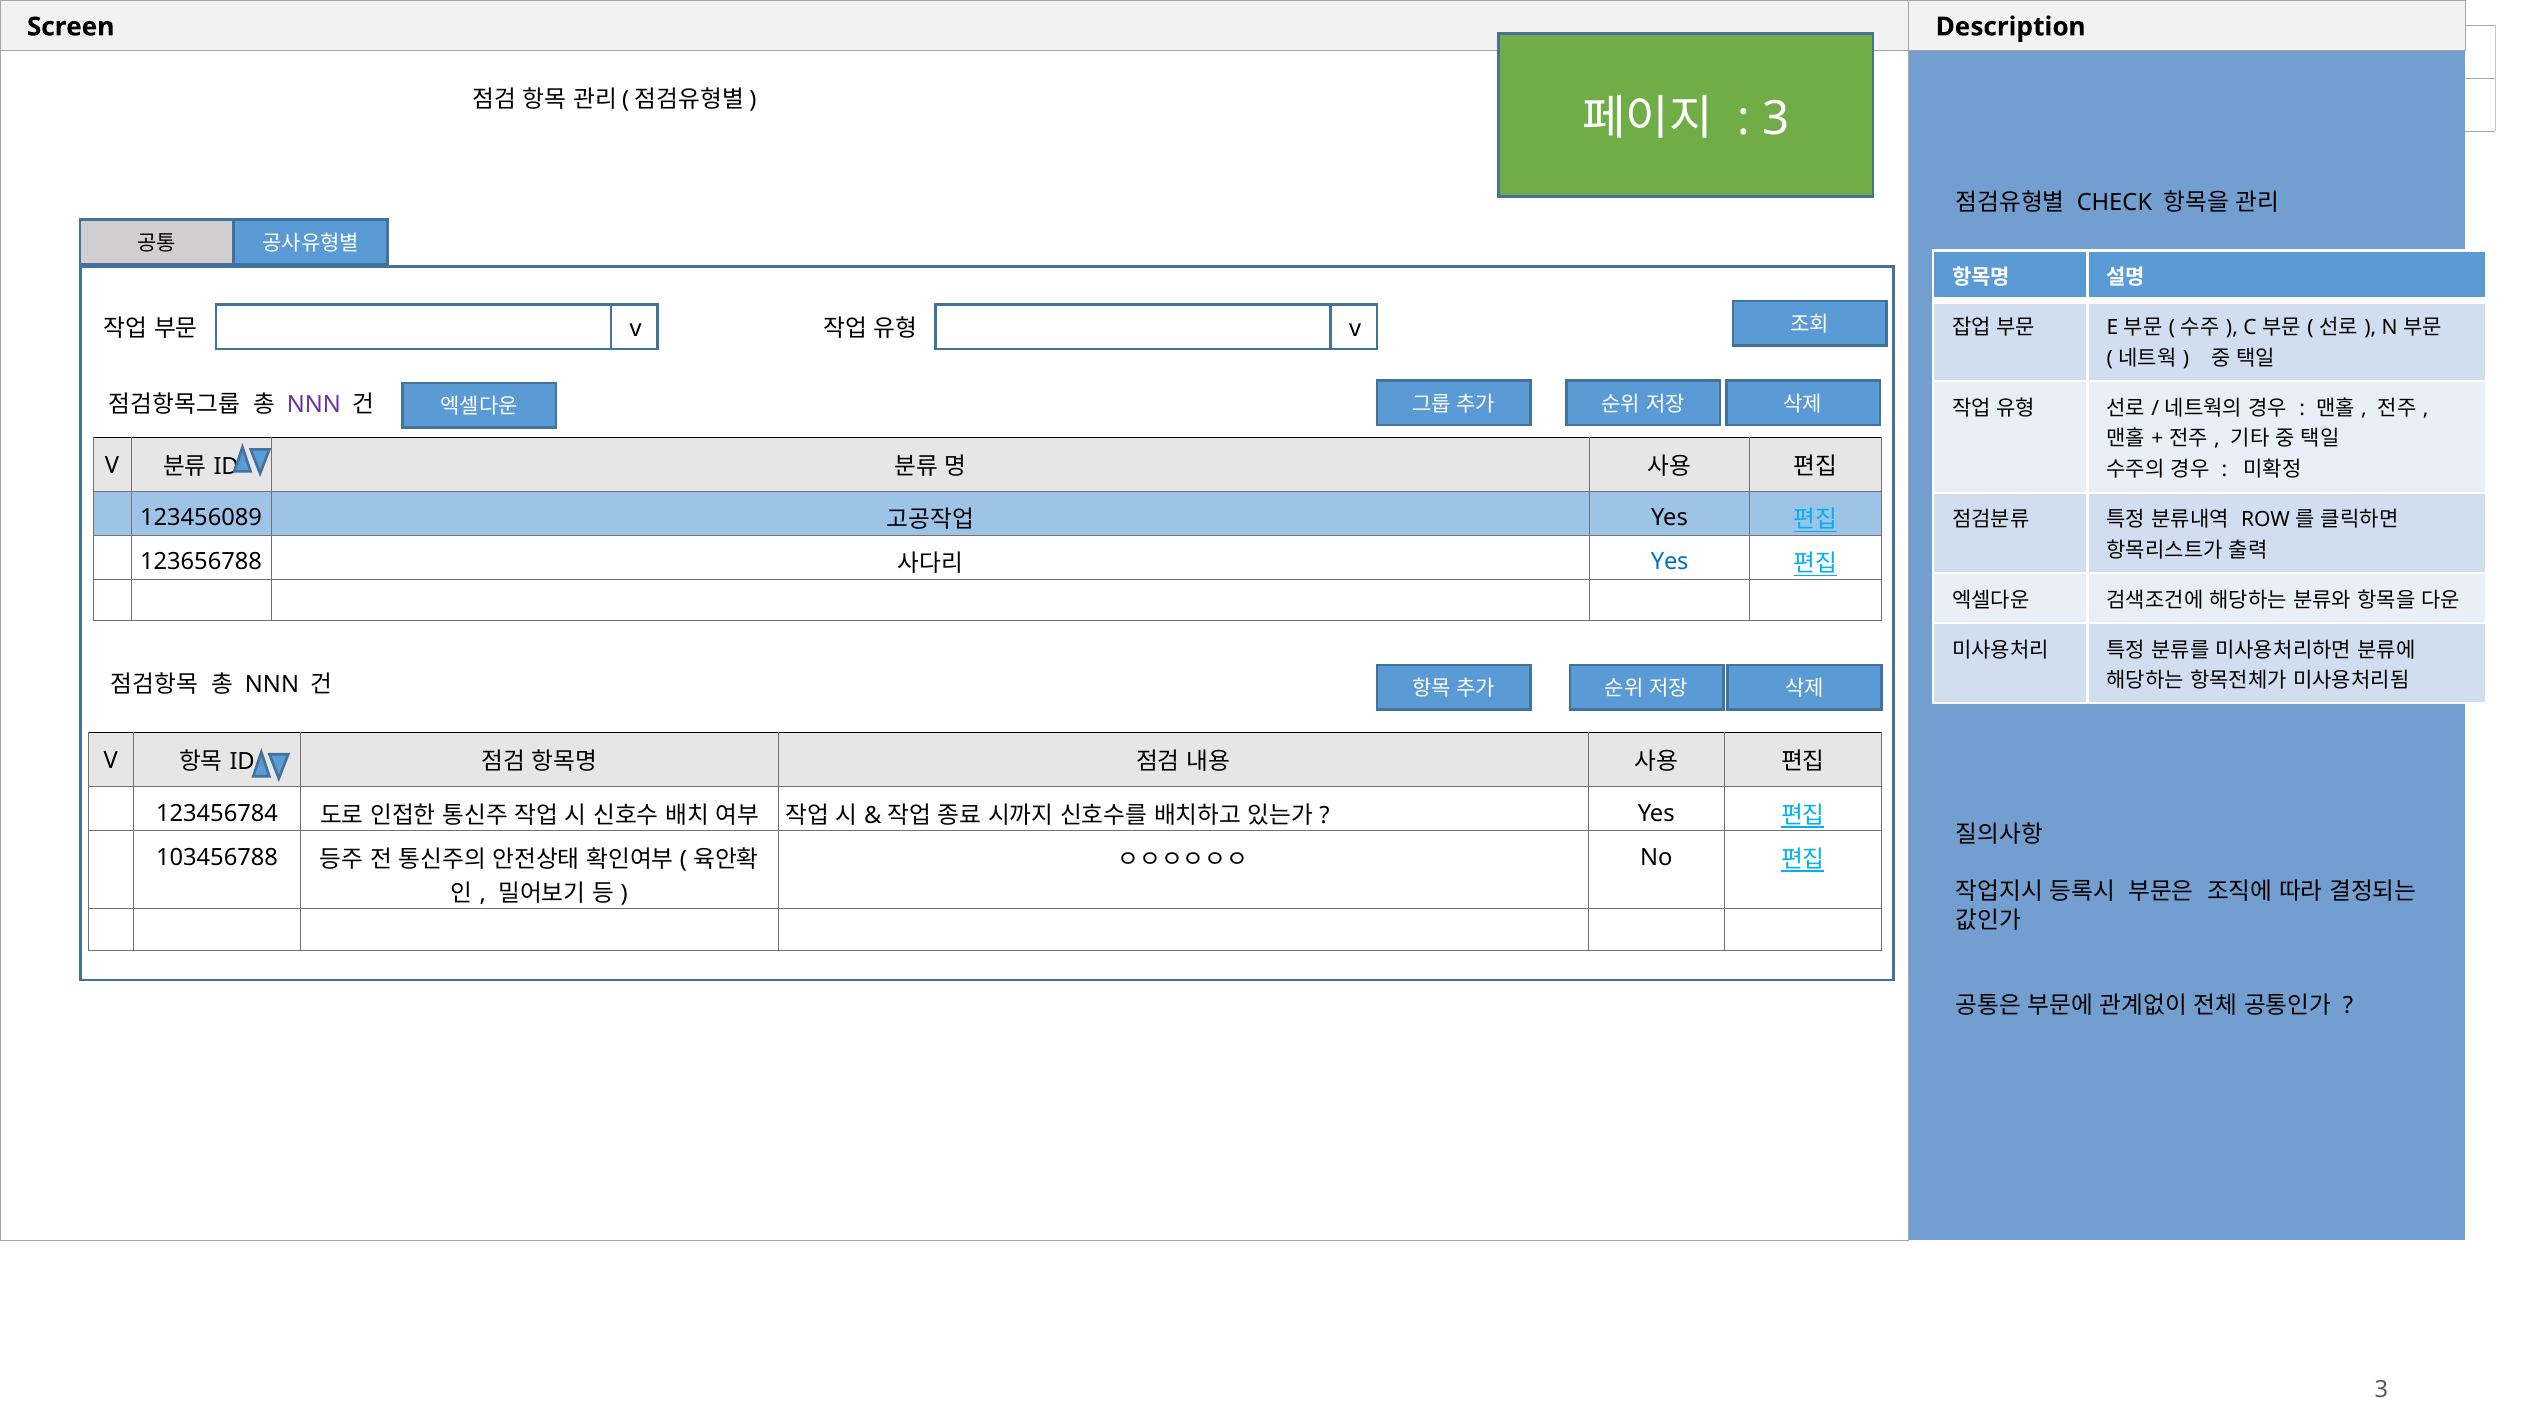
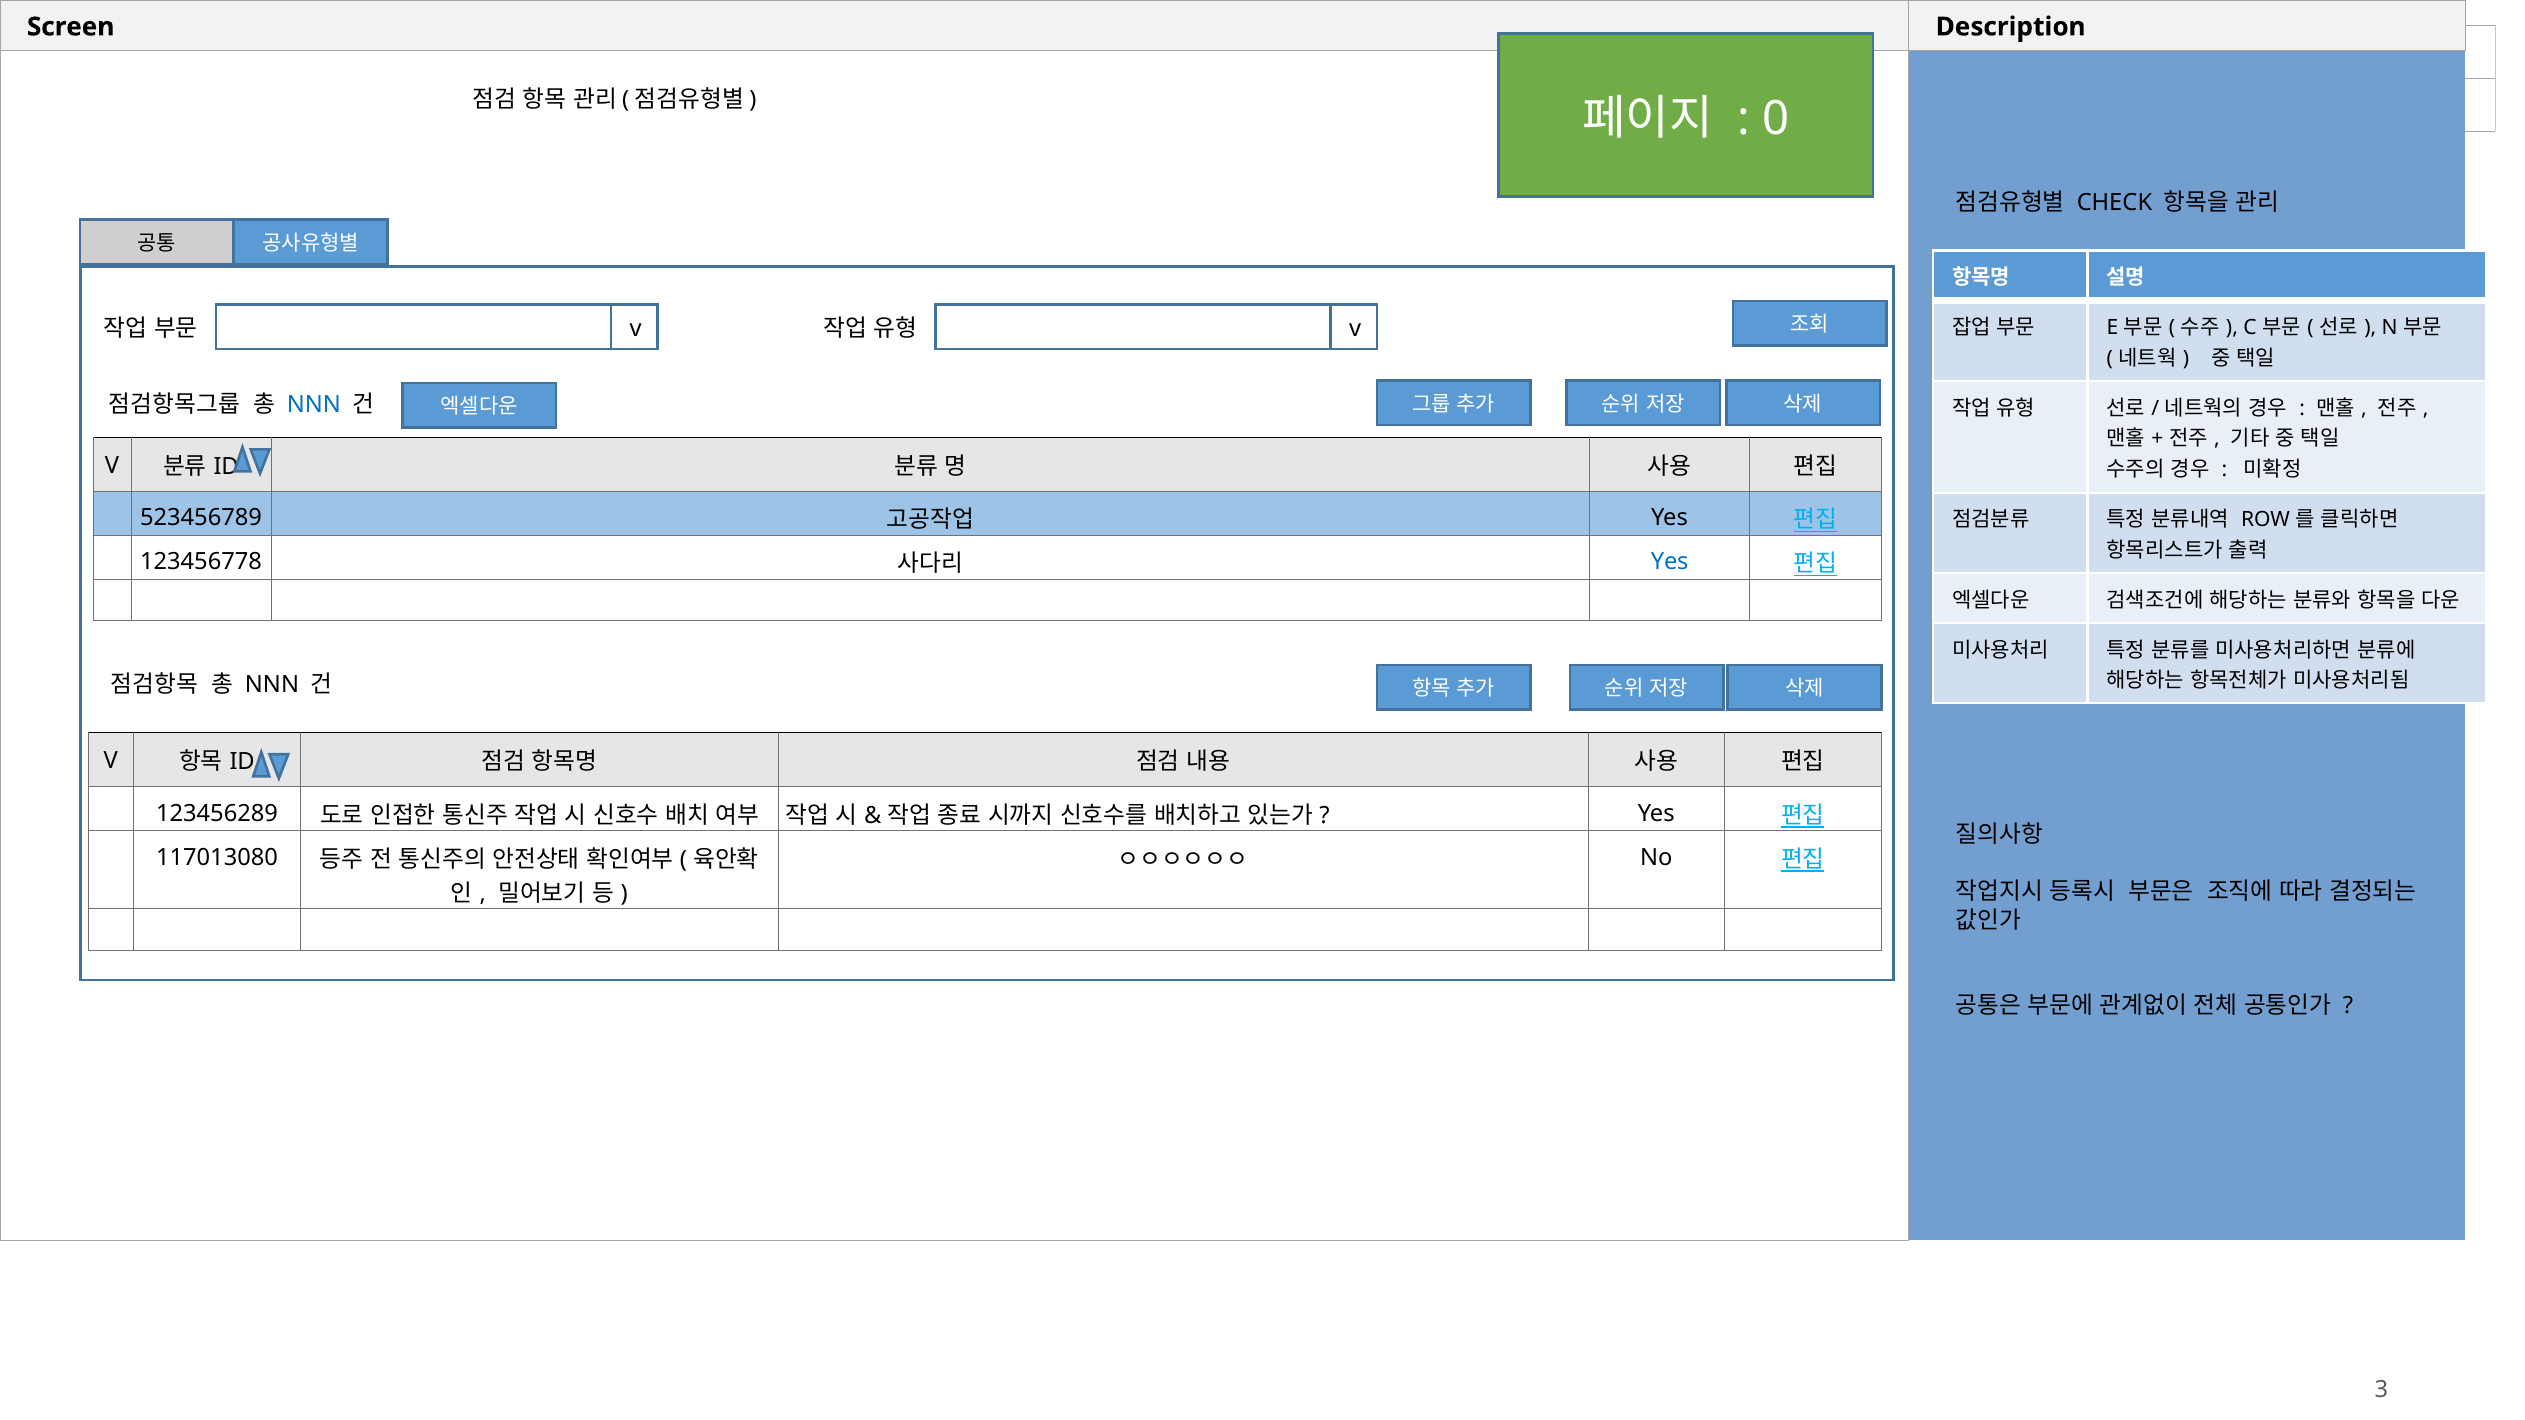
3 at (1776, 119): 3 -> 0
NNN at (314, 404) colour: purple -> blue
123456089: 123456089 -> 523456789
123656788: 123656788 -> 123456778
123456784: 123456784 -> 123456289
103456788: 103456788 -> 117013080
